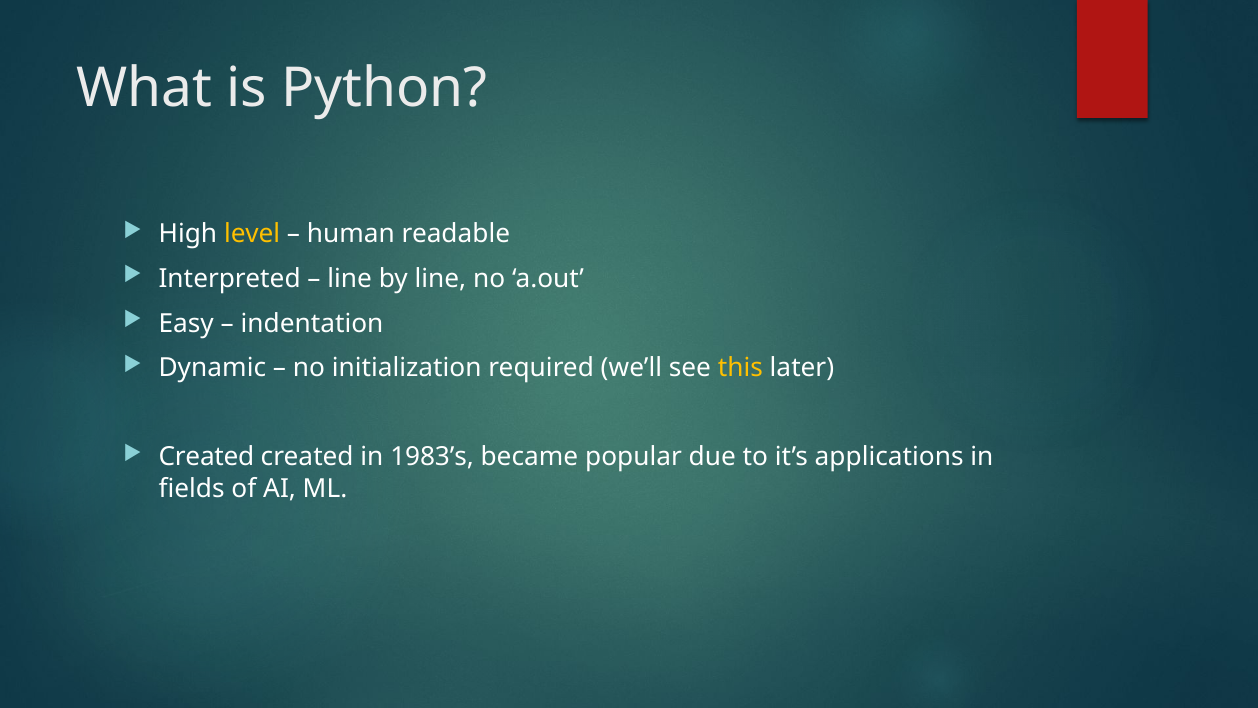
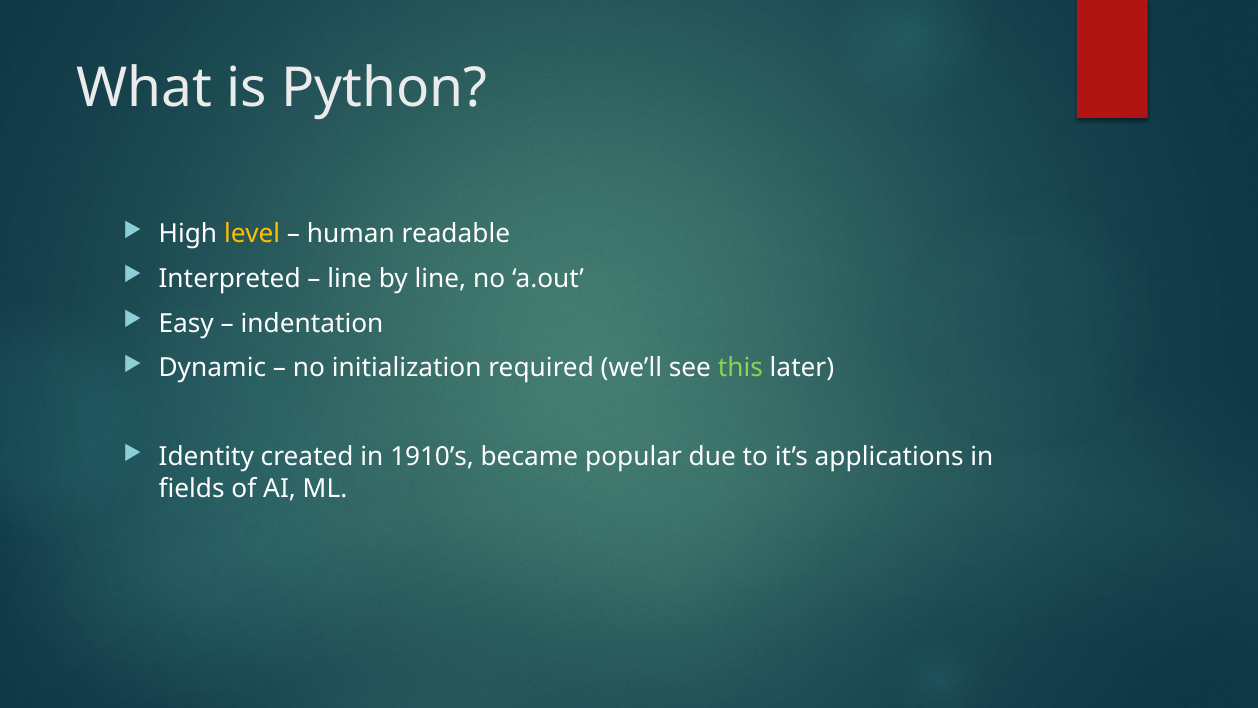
this colour: yellow -> light green
Created at (206, 457): Created -> Identity
1983’s: 1983’s -> 1910’s
